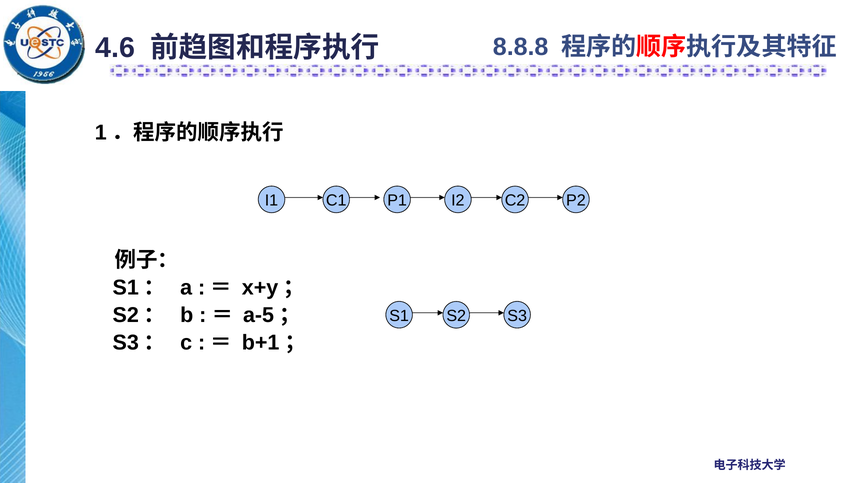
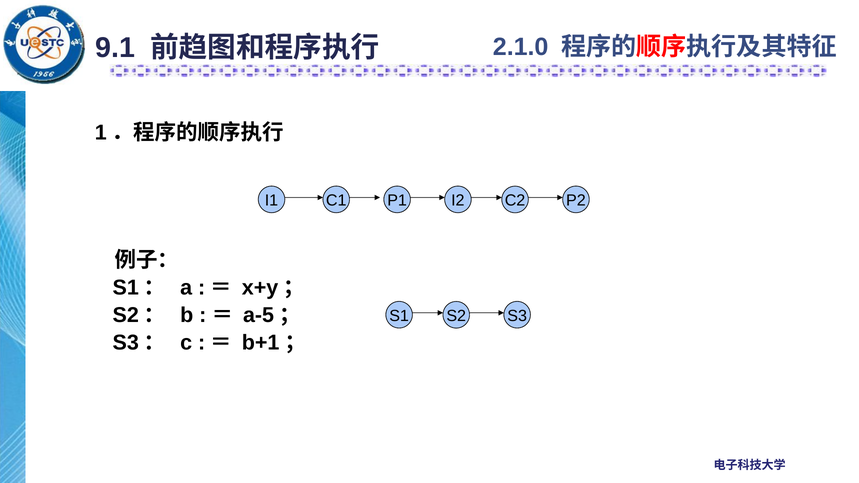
4.6: 4.6 -> 9.1
8.8.8: 8.8.8 -> 2.1.0
